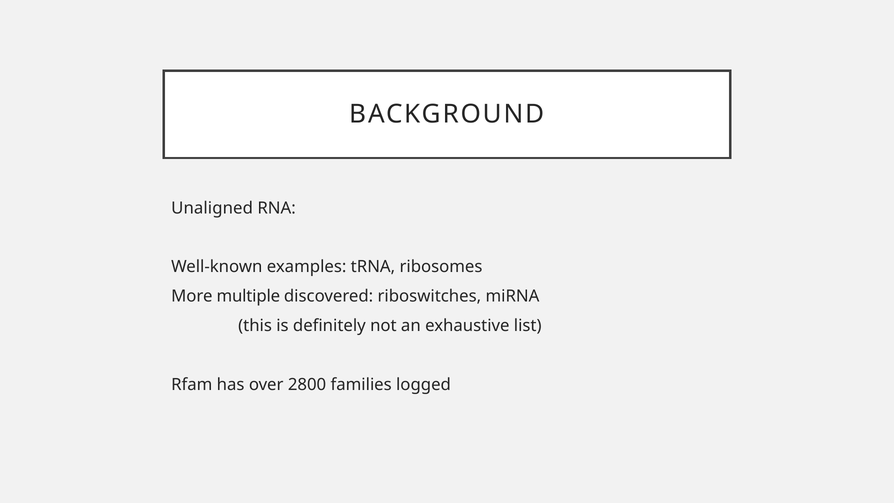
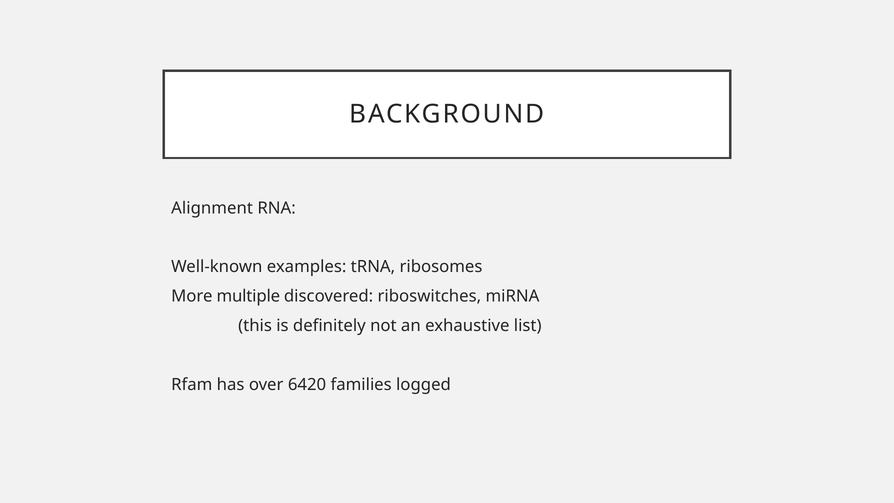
Unaligned: Unaligned -> Alignment
2800: 2800 -> 6420
